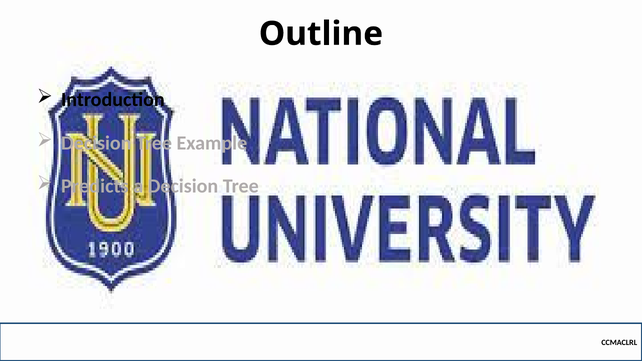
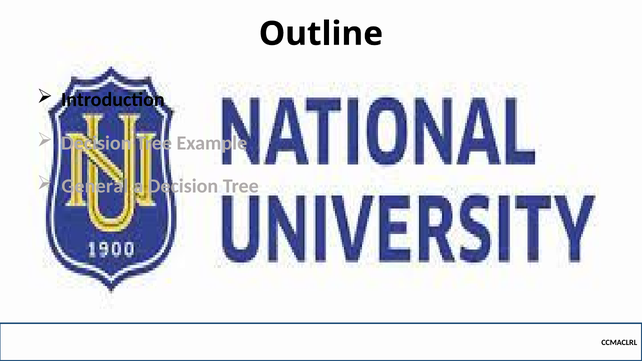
Predicts: Predicts -> General
